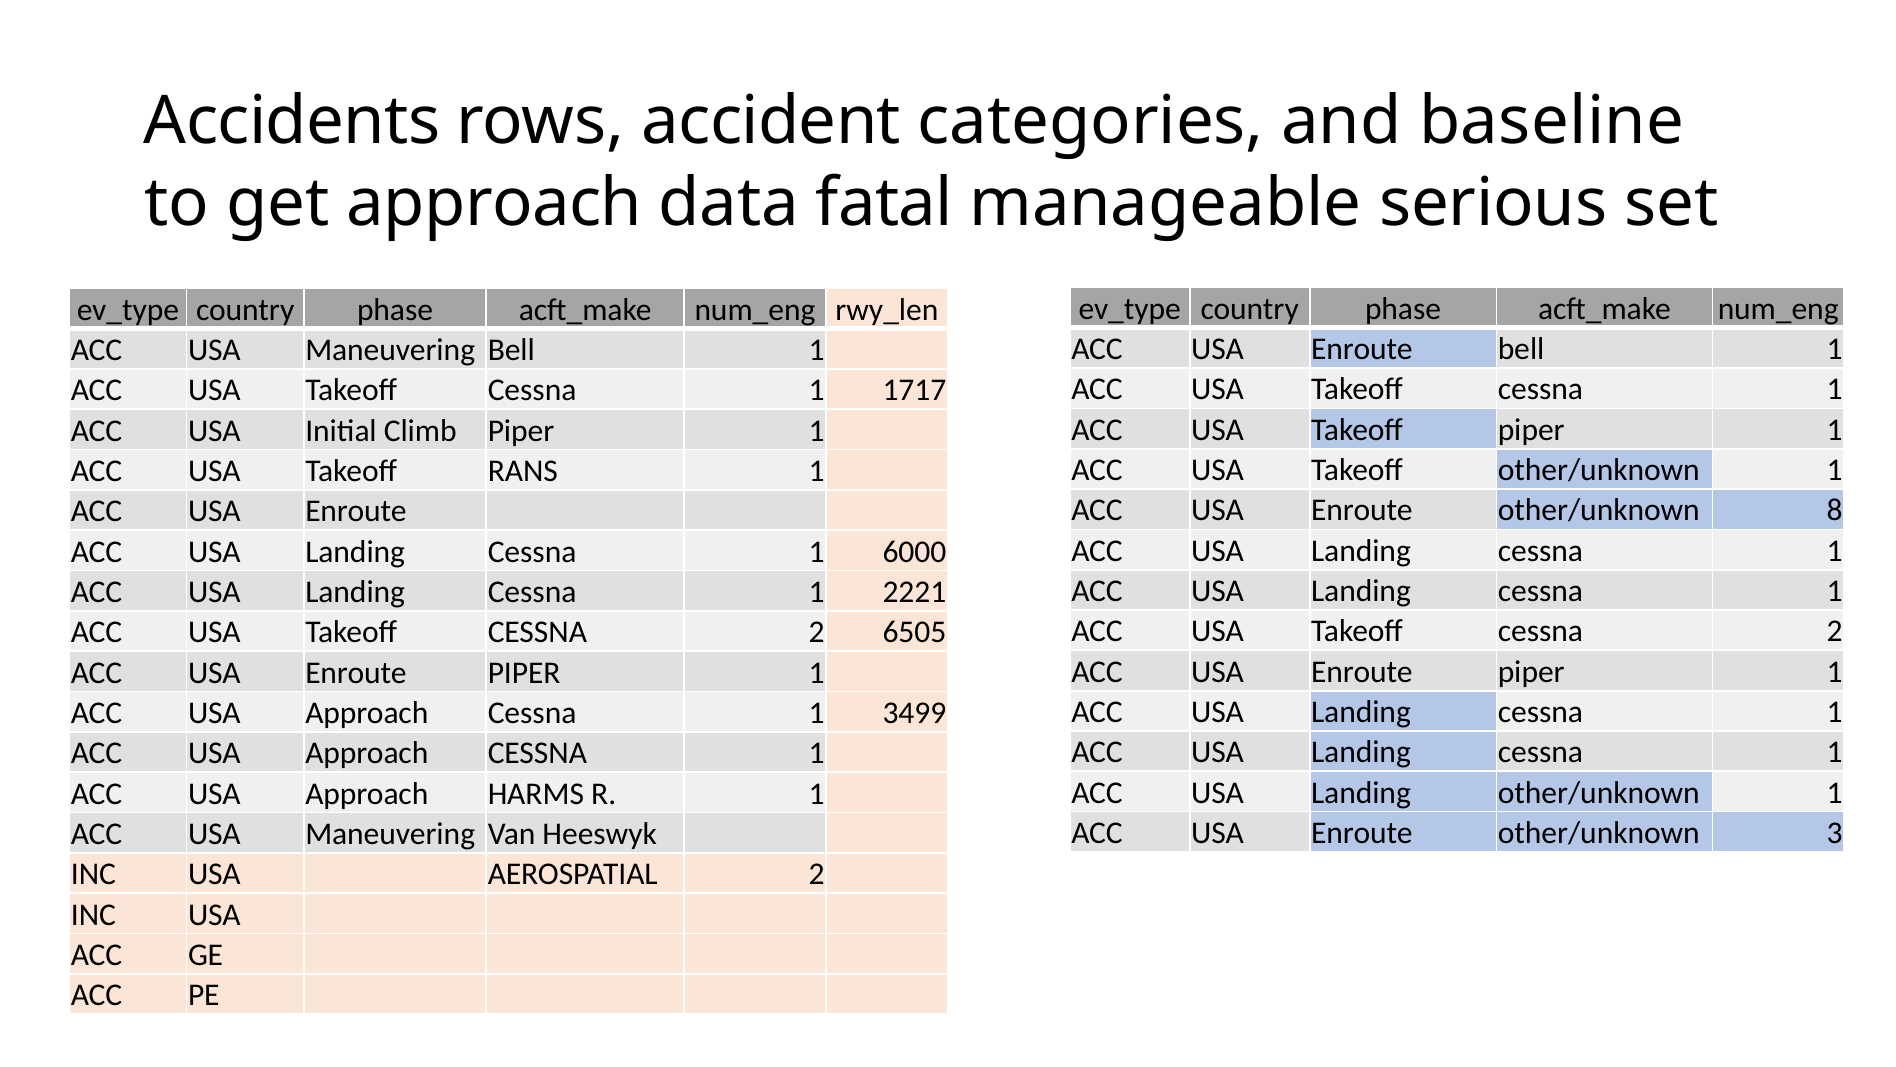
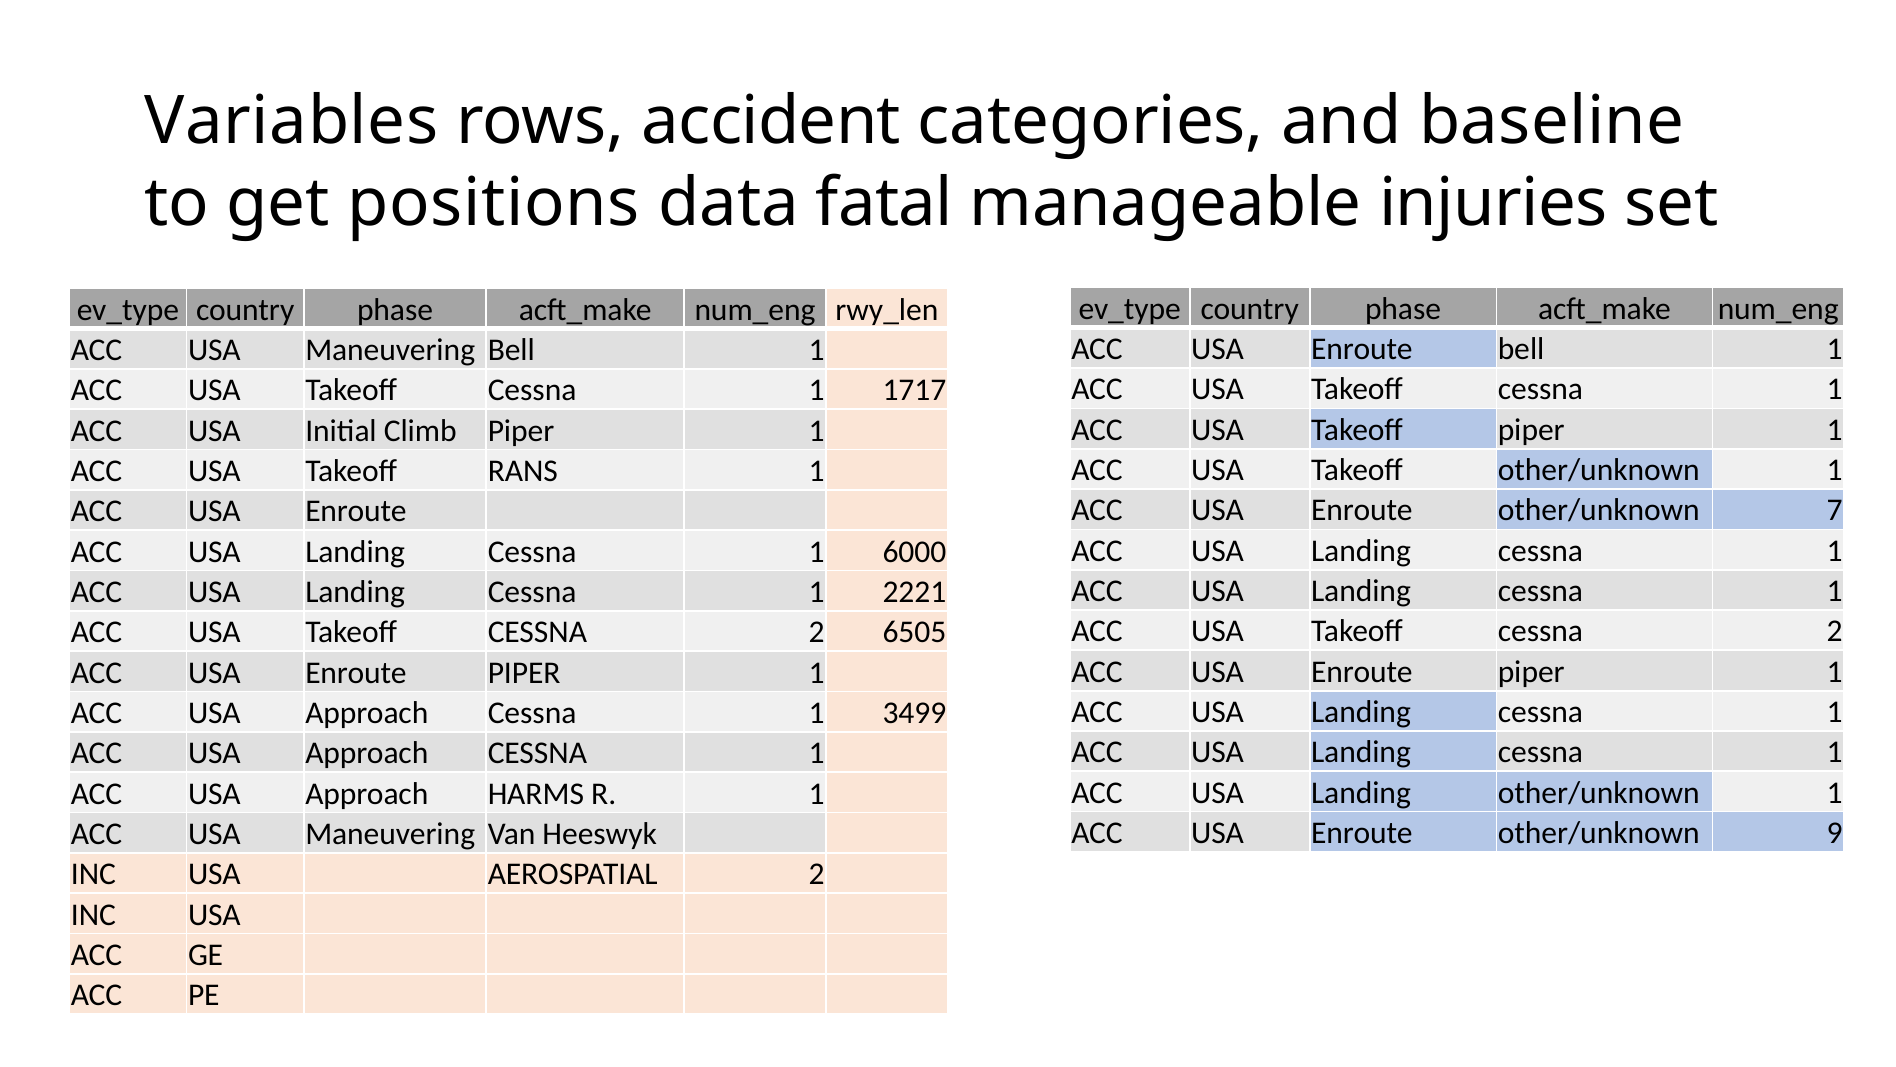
Accidents: Accidents -> Variables
get approach: approach -> positions
serious: serious -> injuries
8: 8 -> 7
3: 3 -> 9
